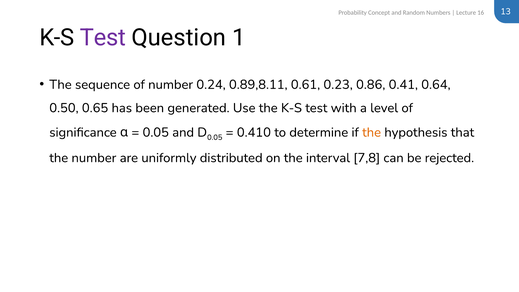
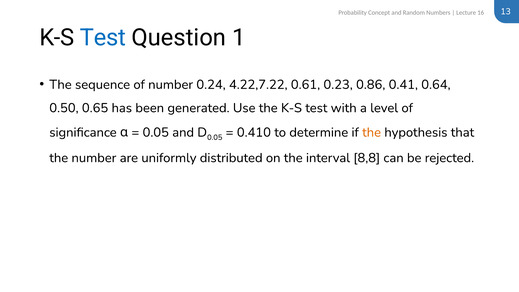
Test at (103, 38) colour: purple -> blue
0.89,8.11: 0.89,8.11 -> 4.22,7.22
7,8: 7,8 -> 8,8
